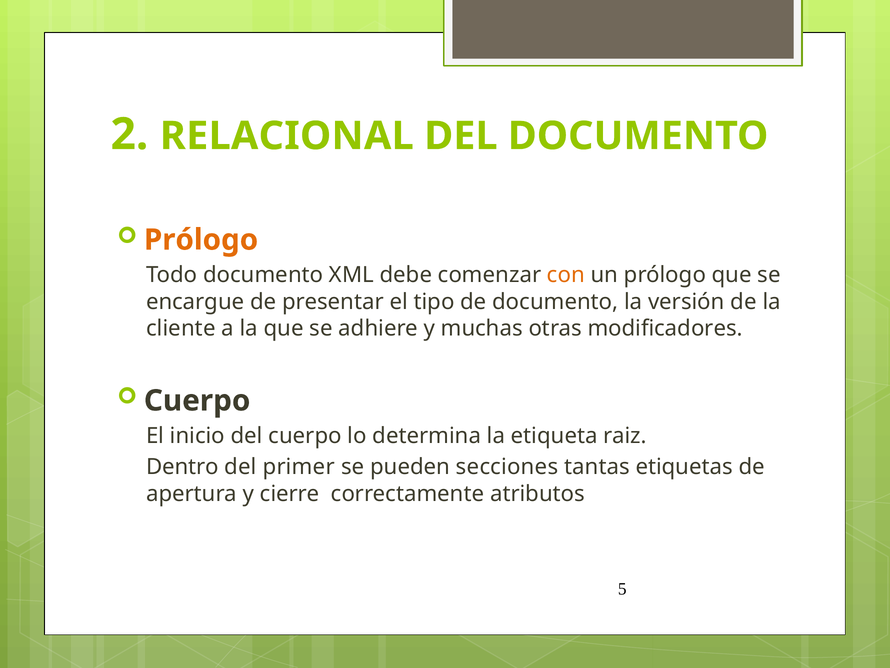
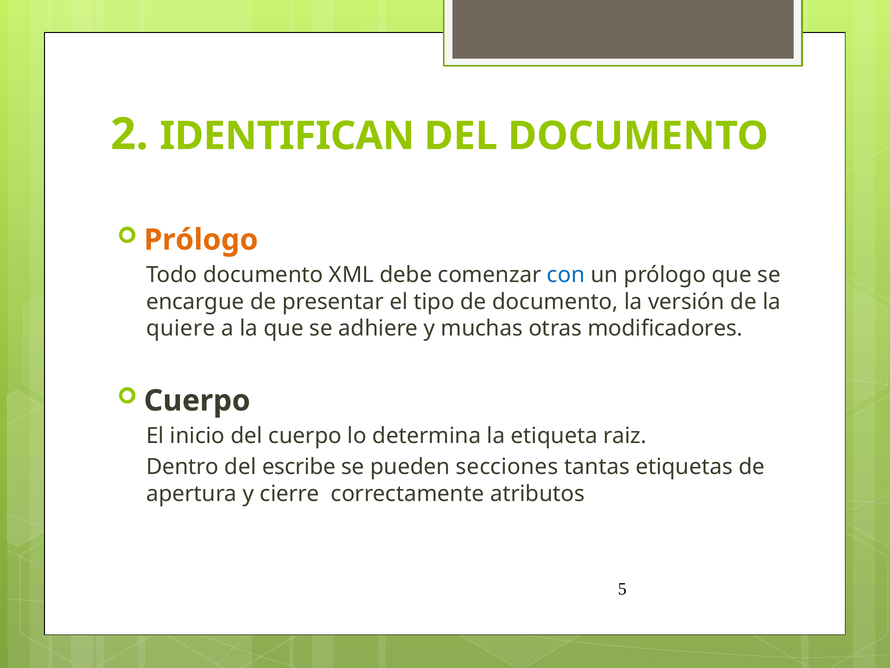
RELACIONAL: RELACIONAL -> IDENTIFICAN
con colour: orange -> blue
cliente: cliente -> quiere
primer: primer -> escribe
